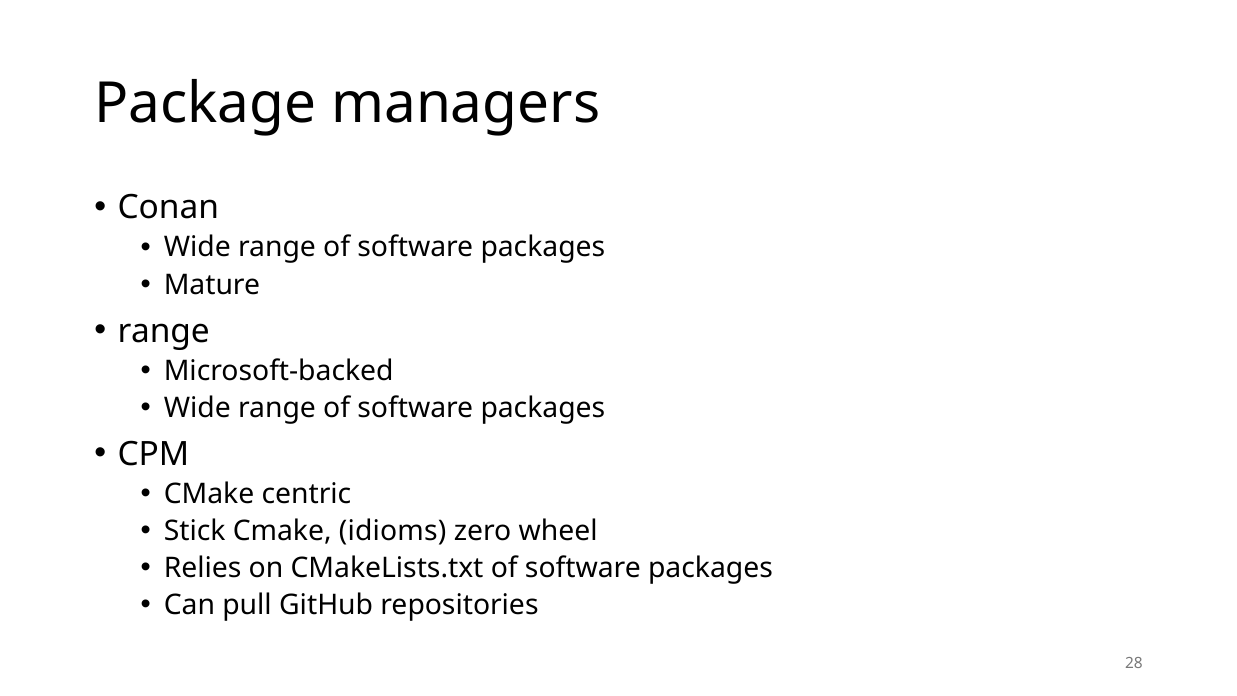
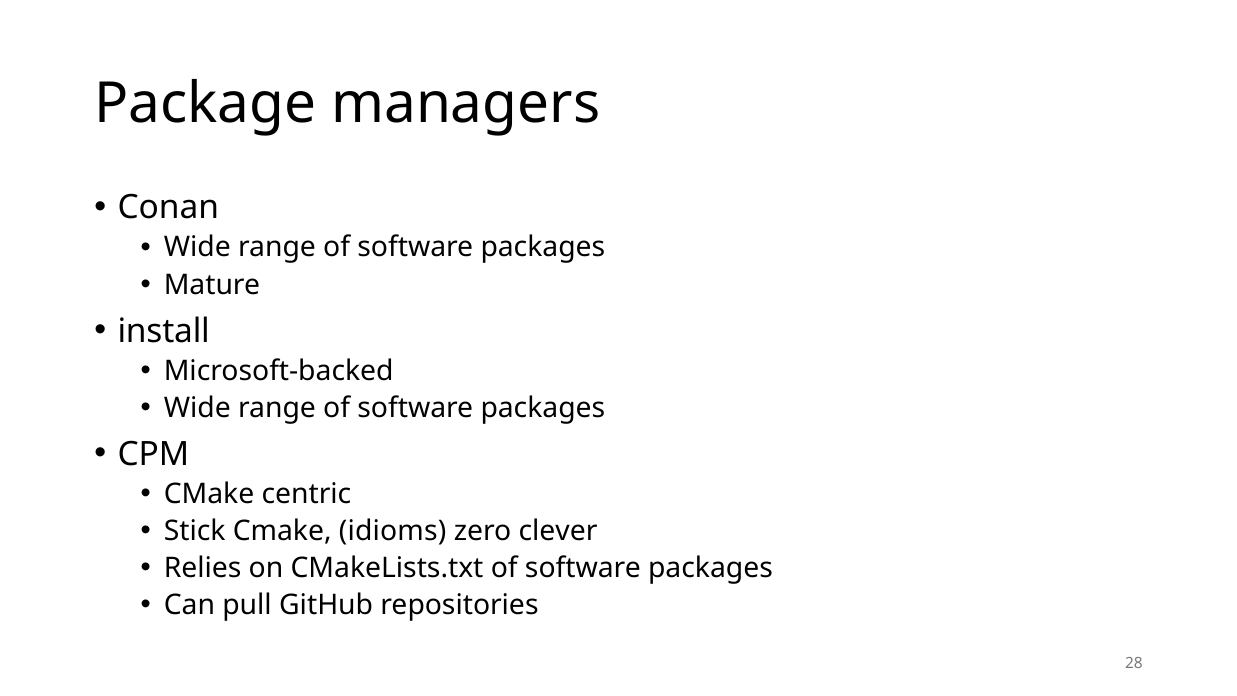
range at (164, 331): range -> install
wheel: wheel -> clever
